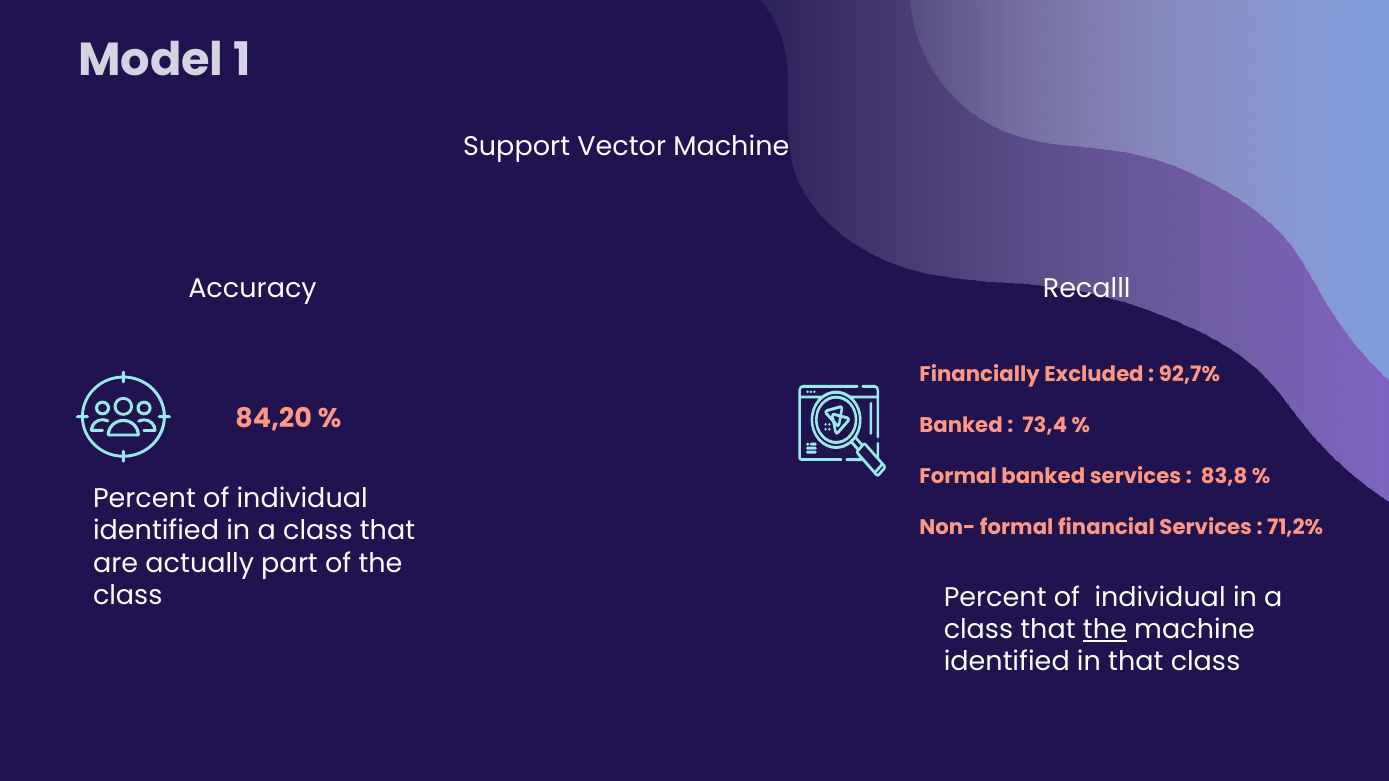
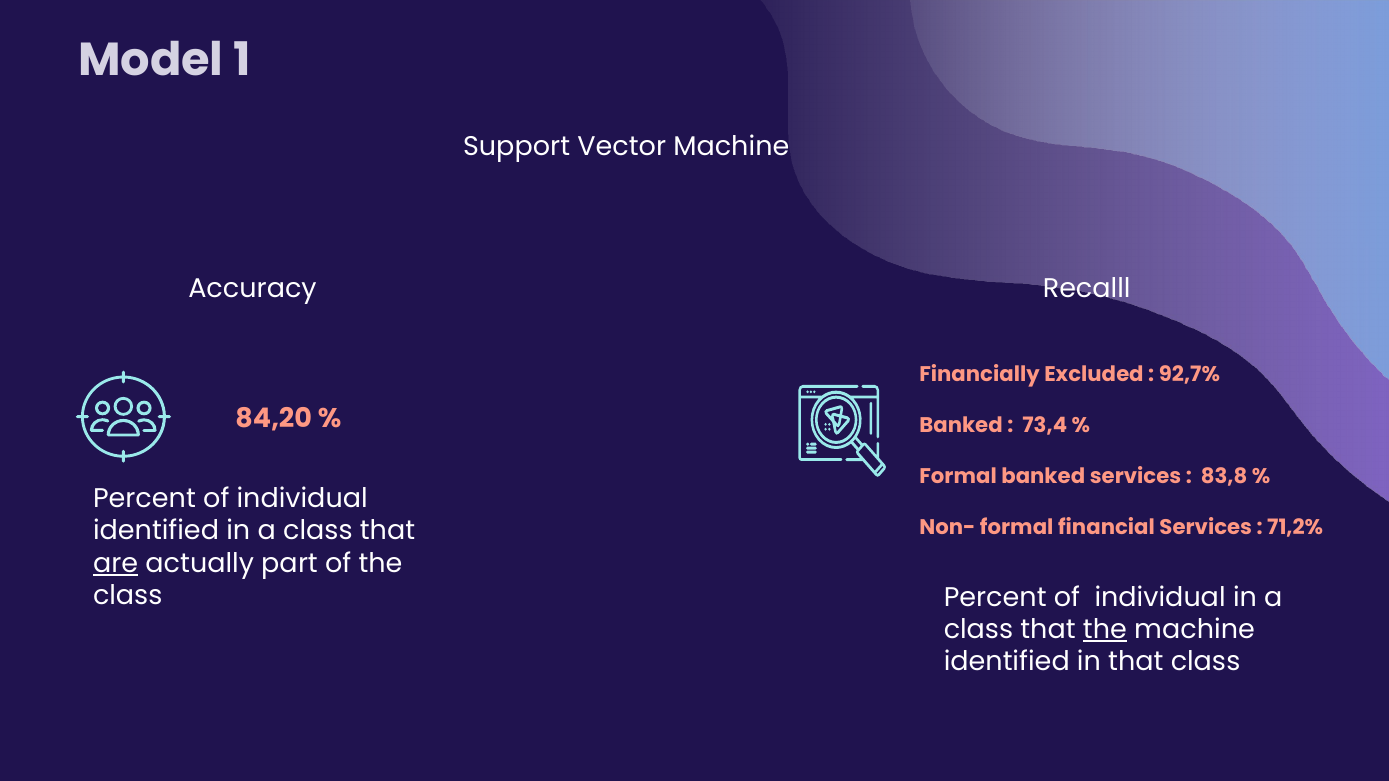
are underline: none -> present
